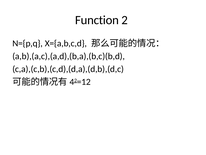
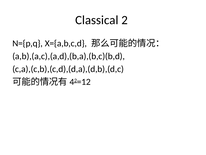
Function: Function -> Classical
